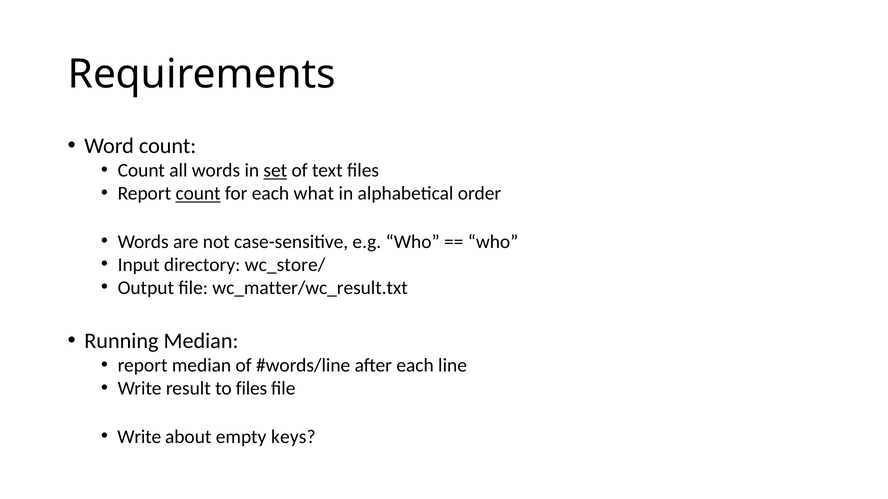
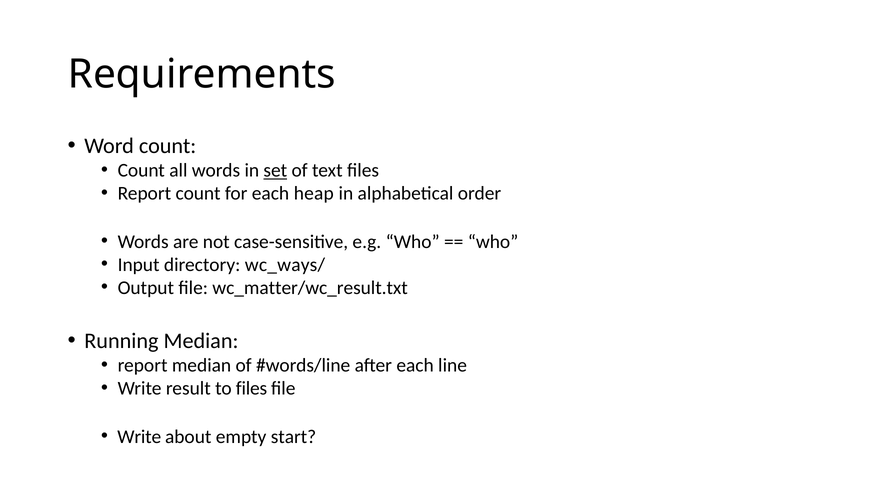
count at (198, 194) underline: present -> none
what: what -> heap
wc_store/: wc_store/ -> wc_ways/
keys: keys -> start
